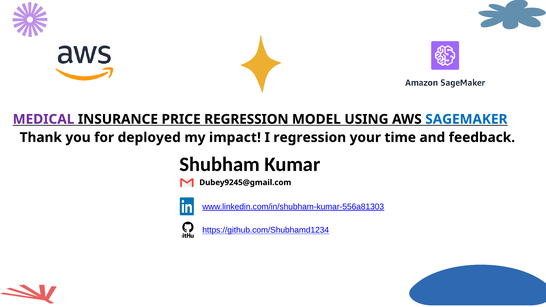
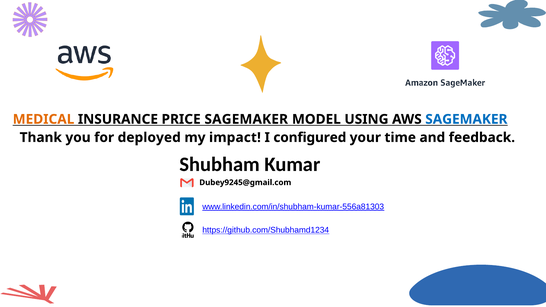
MEDICAL colour: purple -> orange
PRICE REGRESSION: REGRESSION -> SAGEMAKER
I regression: regression -> configured
